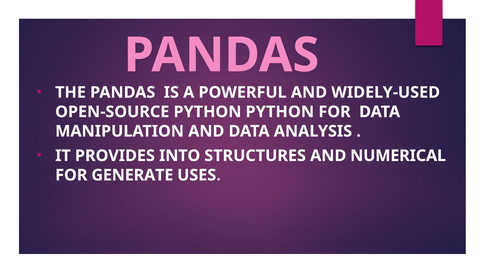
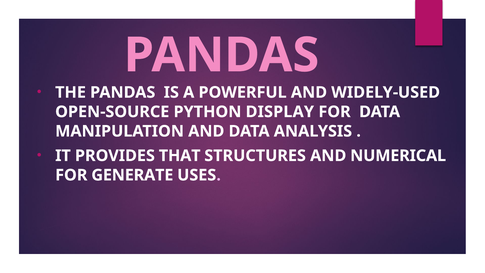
PYTHON PYTHON: PYTHON -> DISPLAY
INTO: INTO -> THAT
